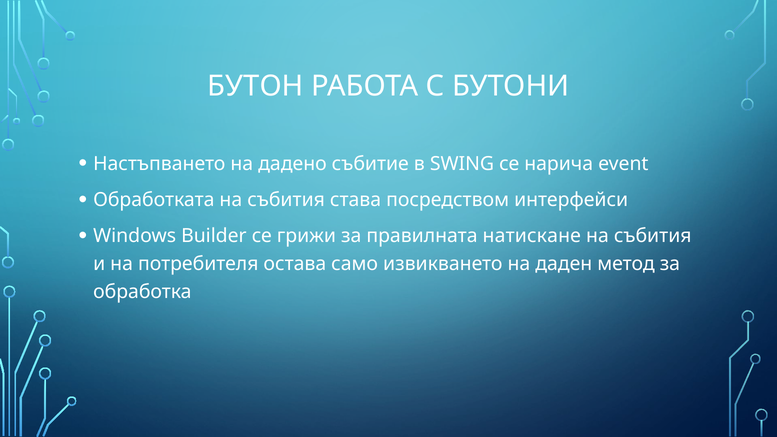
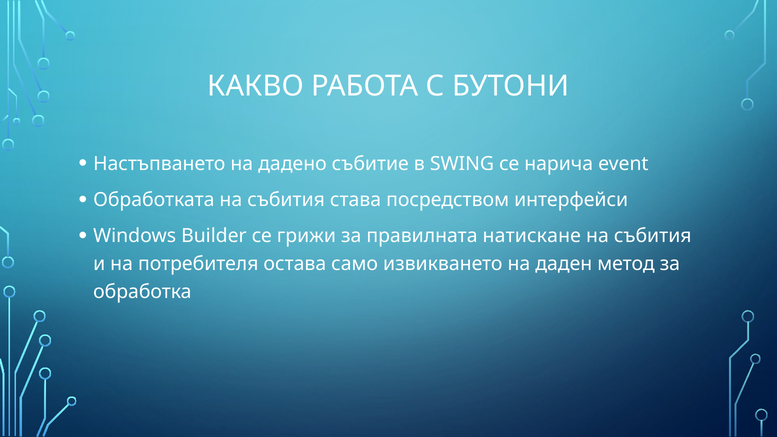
БУТОН: БУТОН -> КАКВО
